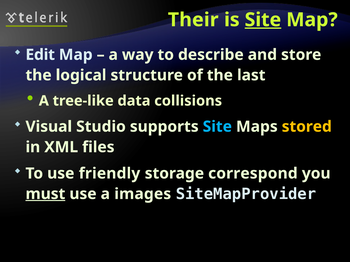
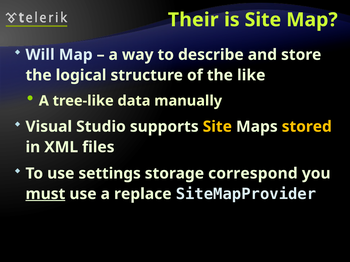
Site at (263, 20) underline: present -> none
Edit: Edit -> Will
last: last -> like
collisions: collisions -> manually
Site at (217, 127) colour: light blue -> yellow
friendly: friendly -> settings
images: images -> replace
